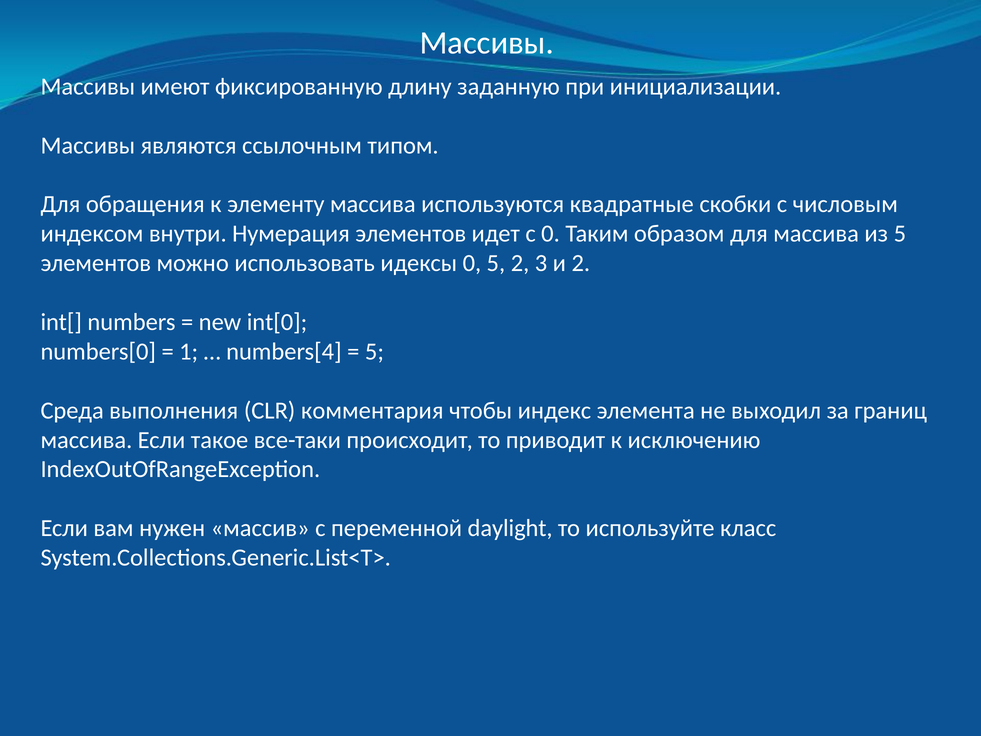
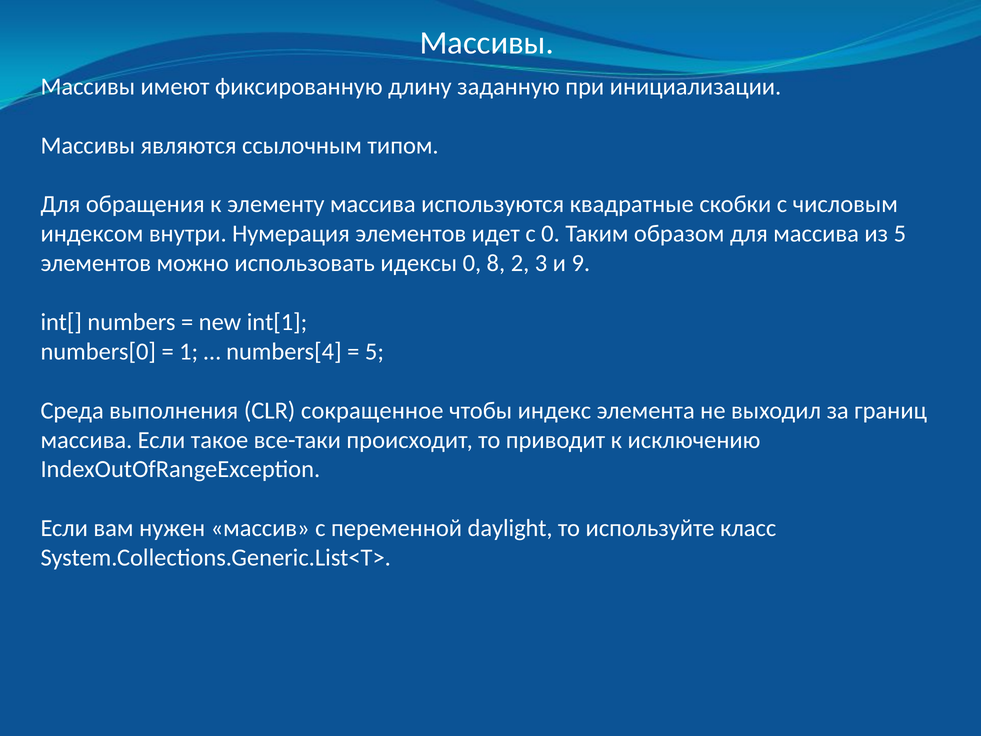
0 5: 5 -> 8
и 2: 2 -> 9
int[0: int[0 -> int[1
комментария: комментария -> сокращенное
